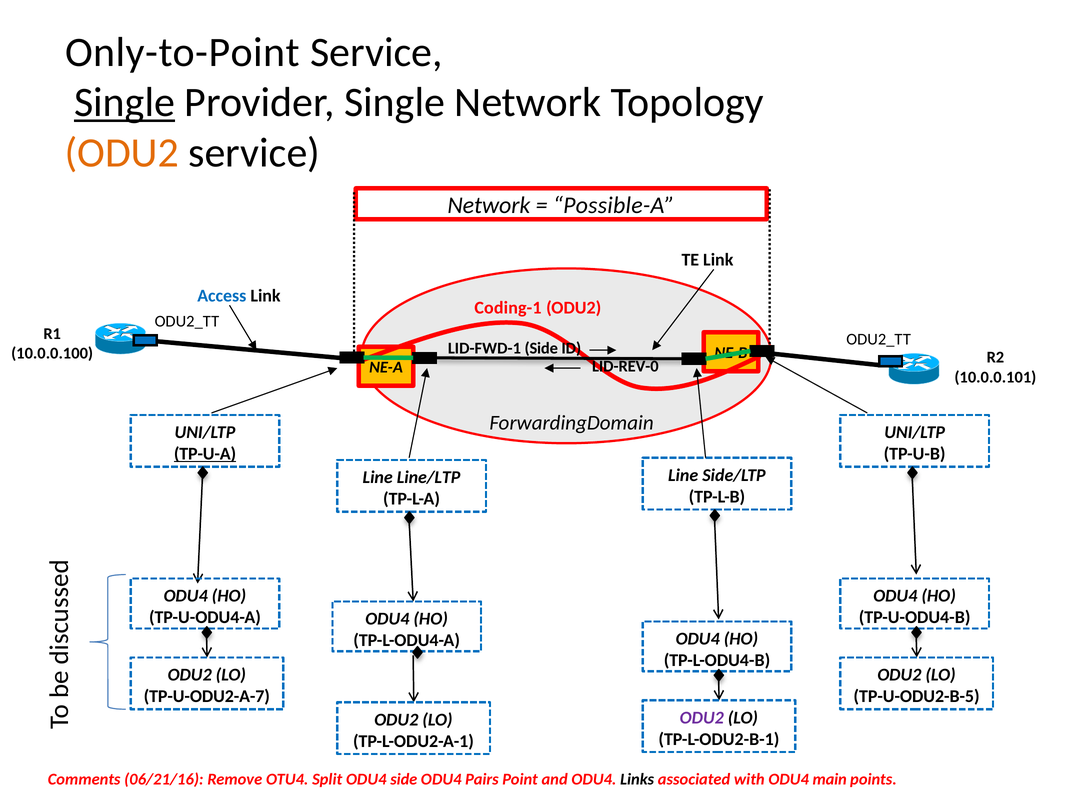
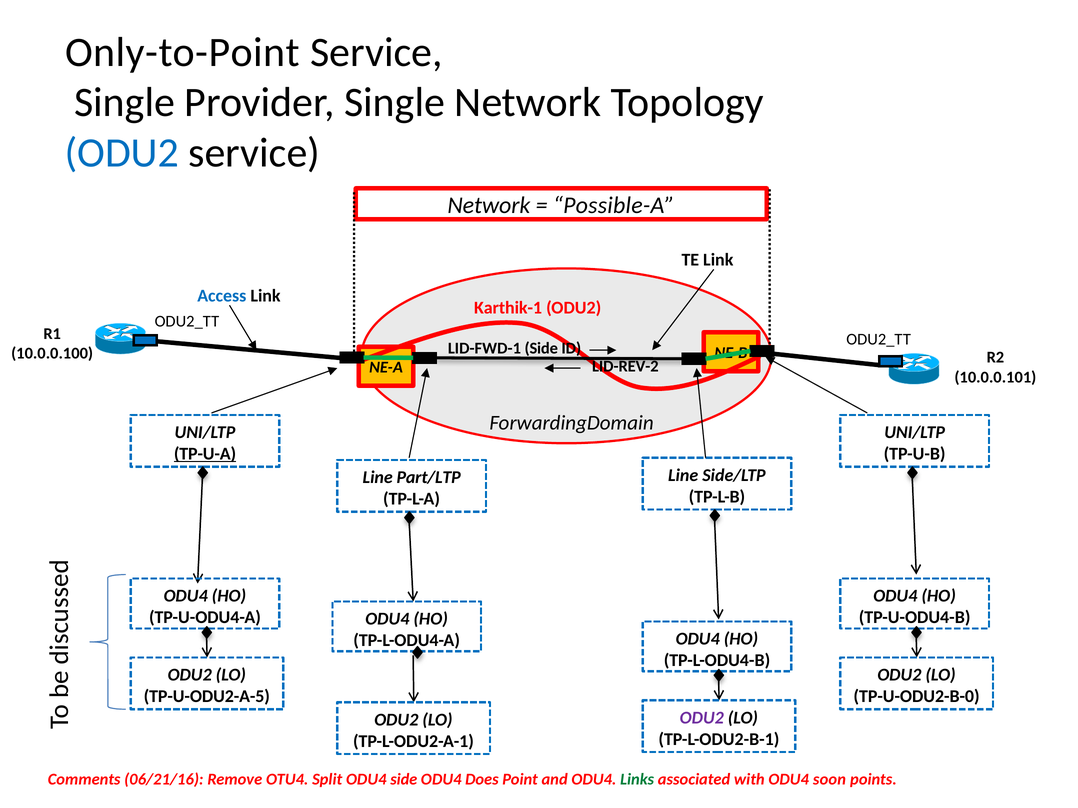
Single at (125, 103) underline: present -> none
ODU2 at (122, 153) colour: orange -> blue
Coding-1: Coding-1 -> Karthik-1
LID-REV-0: LID-REV-0 -> LID-REV-2
Line/LTP: Line/LTP -> Part/LTP
TP-U-ODU2-A-7: TP-U-ODU2-A-7 -> TP-U-ODU2-A-5
TP-U-ODU2-B-5: TP-U-ODU2-B-5 -> TP-U-ODU2-B-0
Pairs: Pairs -> Does
Links colour: black -> green
main: main -> soon
